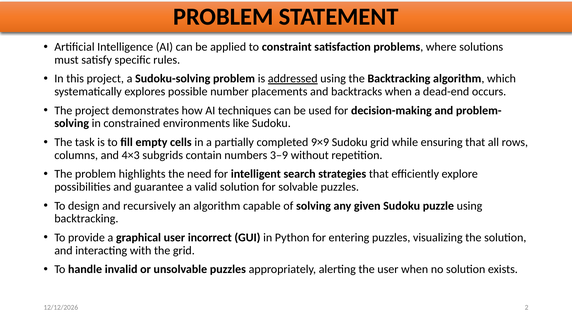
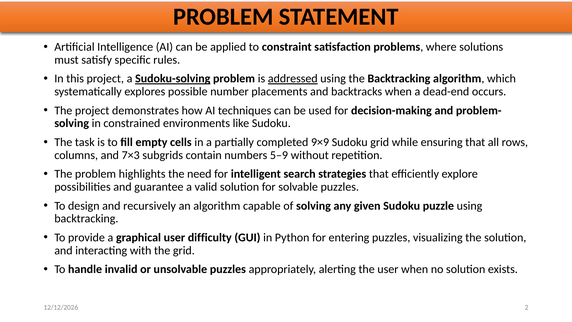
Sudoku-solving underline: none -> present
4×3: 4×3 -> 7×3
3–9: 3–9 -> 5–9
incorrect: incorrect -> difficulty
